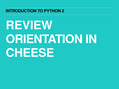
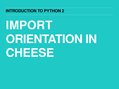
REVIEW: REVIEW -> IMPORT
